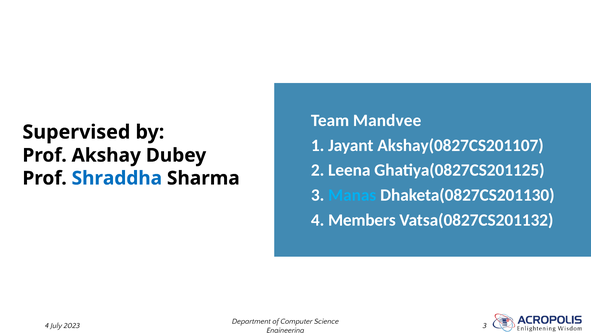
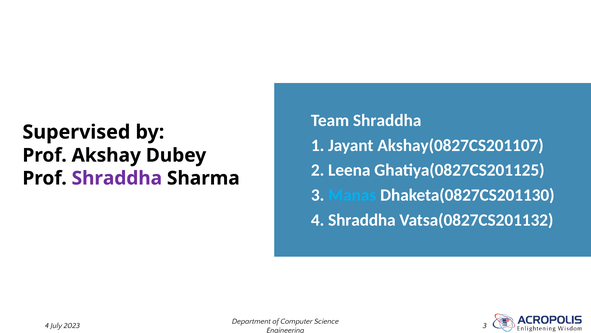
Team Mandvee: Mandvee -> Shraddha
Shraddha at (117, 178) colour: blue -> purple
4 Members: Members -> Shraddha
